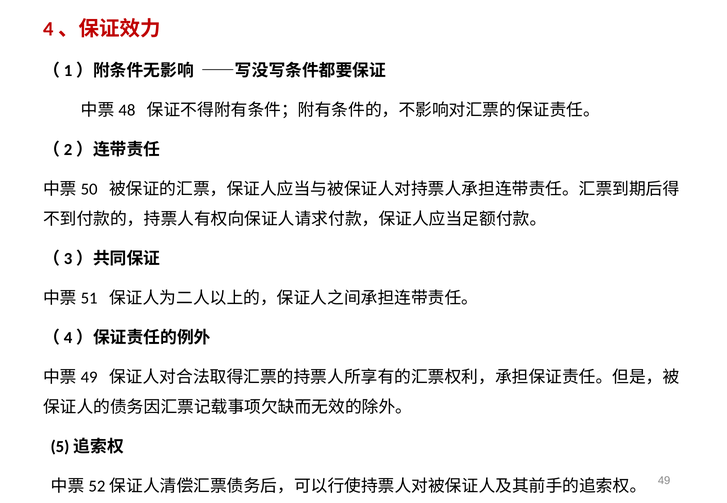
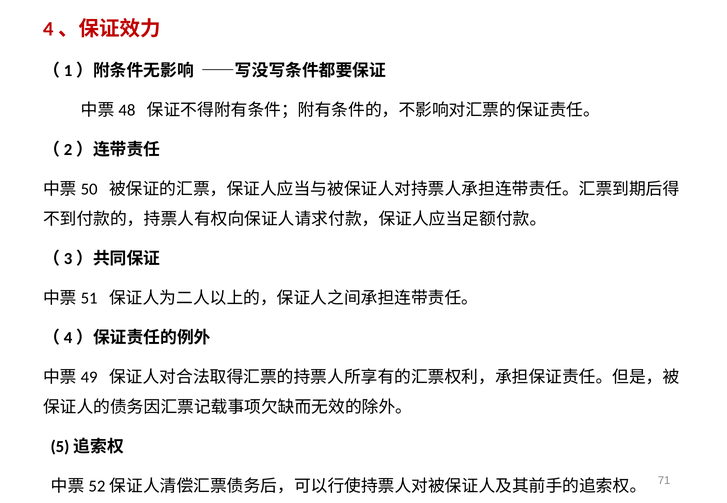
49: 49 -> 71
